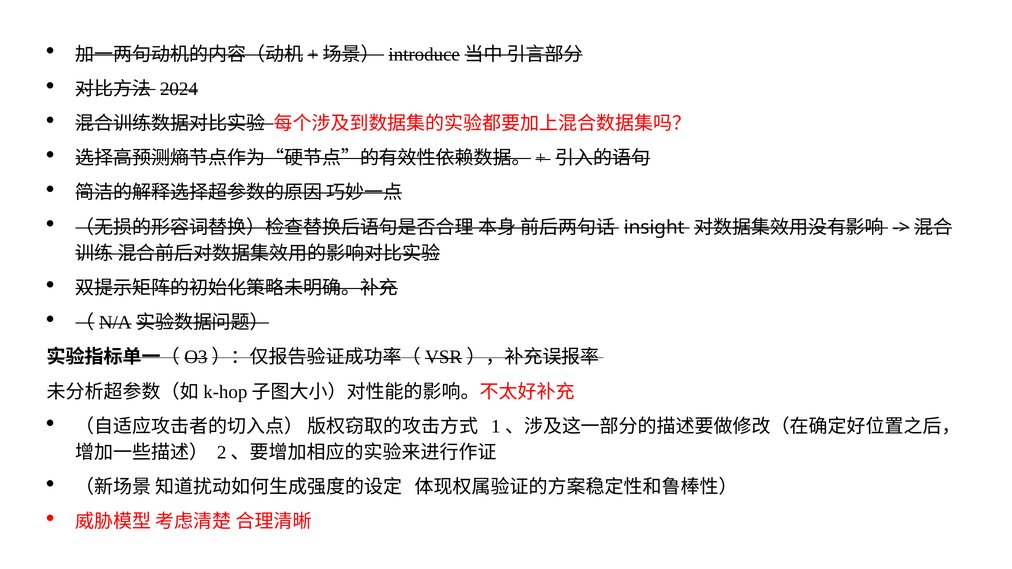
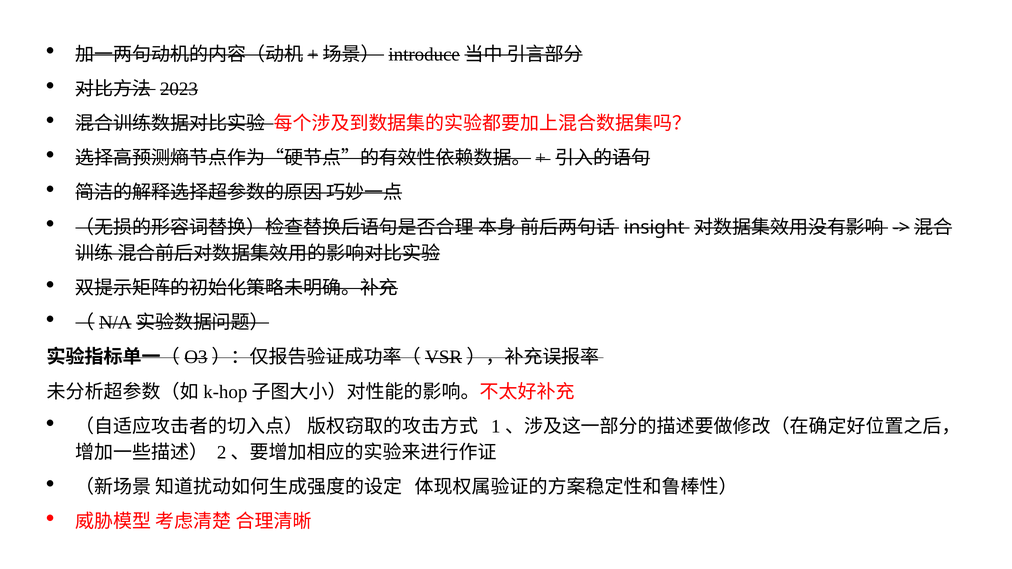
2024: 2024 -> 2023
